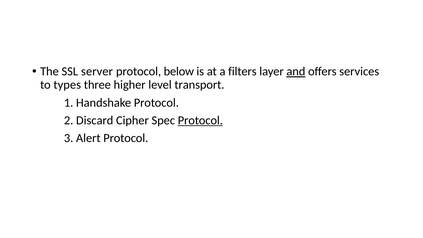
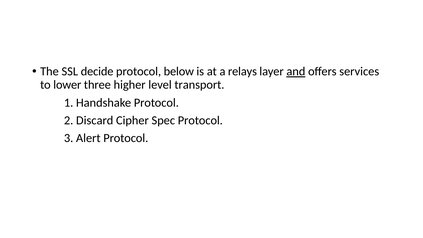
server: server -> decide
filters: filters -> relays
types: types -> lower
Protocol at (200, 120) underline: present -> none
